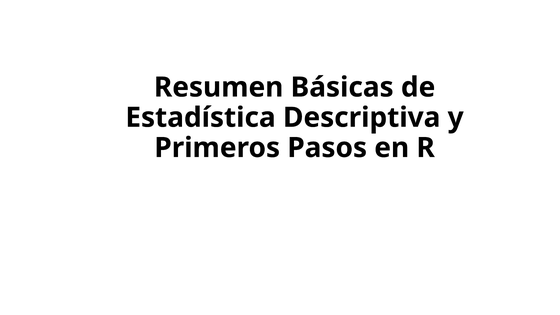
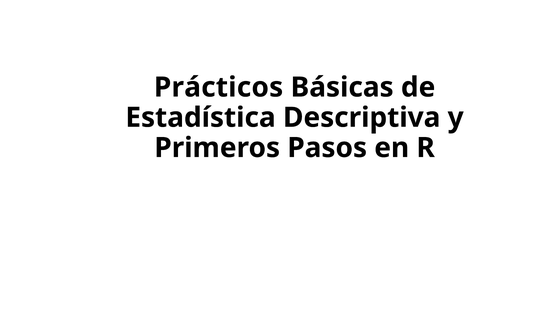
Resumen: Resumen -> Prácticos
